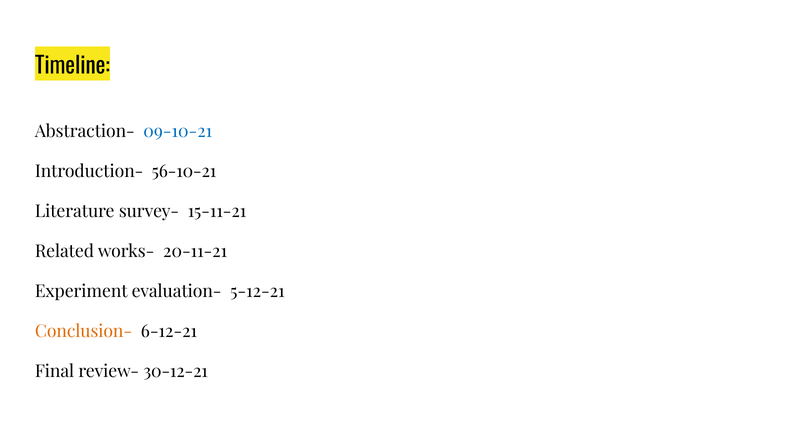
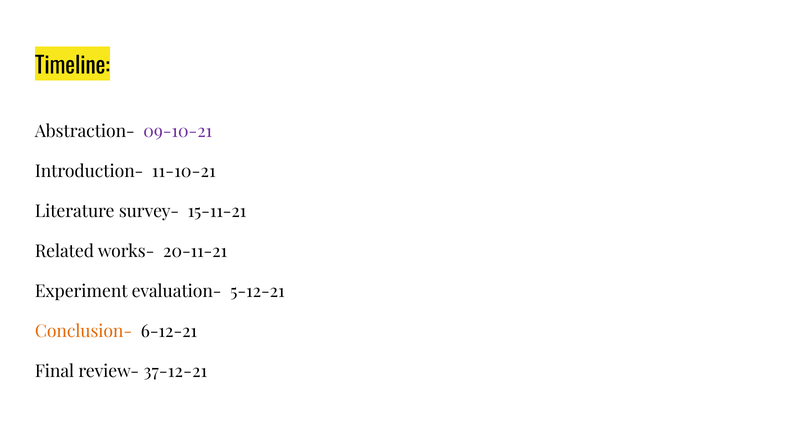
09-10-21 colour: blue -> purple
56-10-21: 56-10-21 -> 11-10-21
30-12-21: 30-12-21 -> 37-12-21
